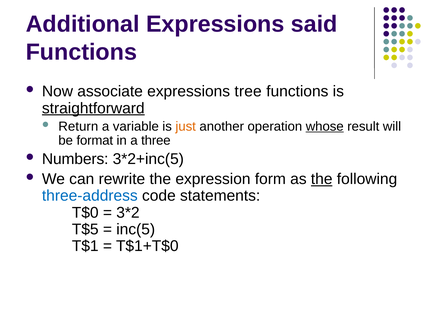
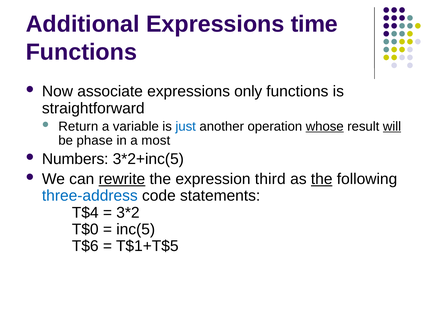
said: said -> time
tree: tree -> only
straightforward underline: present -> none
just colour: orange -> blue
will underline: none -> present
format: format -> phase
three: three -> most
rewrite underline: none -> present
form: form -> third
T$0: T$0 -> T$4
T$5: T$5 -> T$0
T$1: T$1 -> T$6
T$1+T$0: T$1+T$0 -> T$1+T$5
